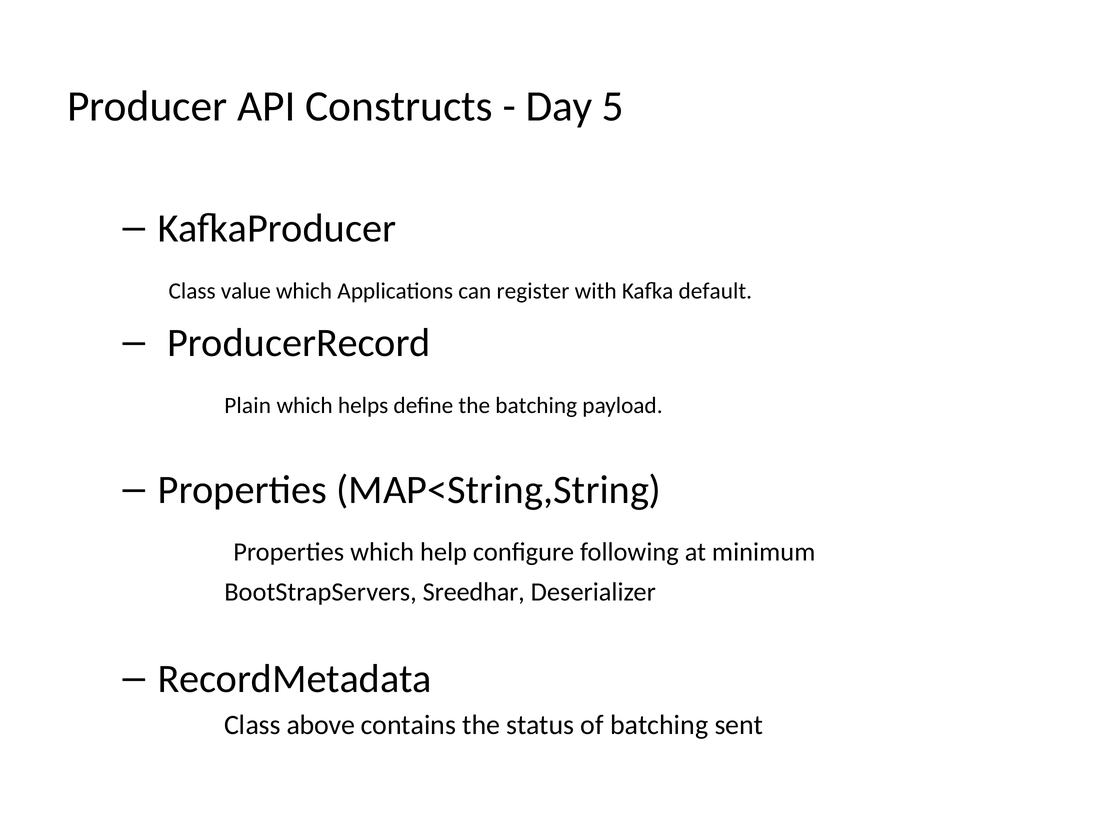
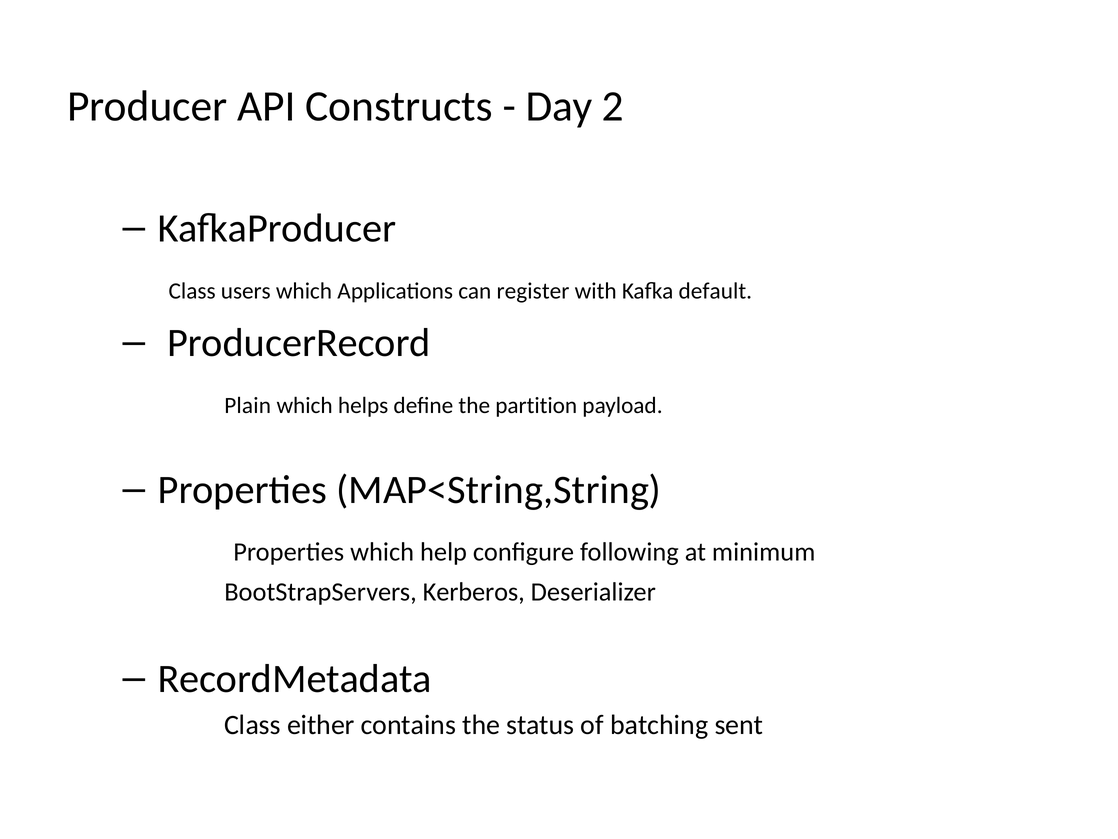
5: 5 -> 2
value: value -> users
the batching: batching -> partition
Sreedhar: Sreedhar -> Kerberos
above: above -> either
